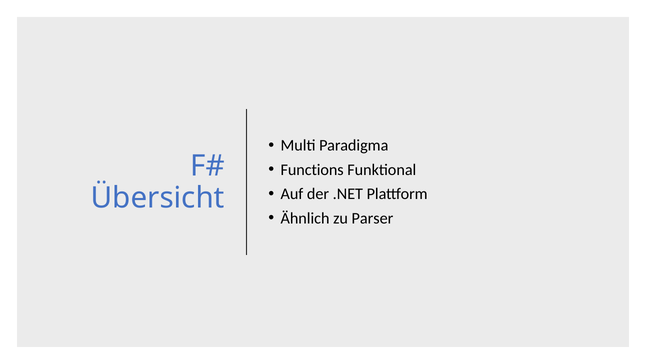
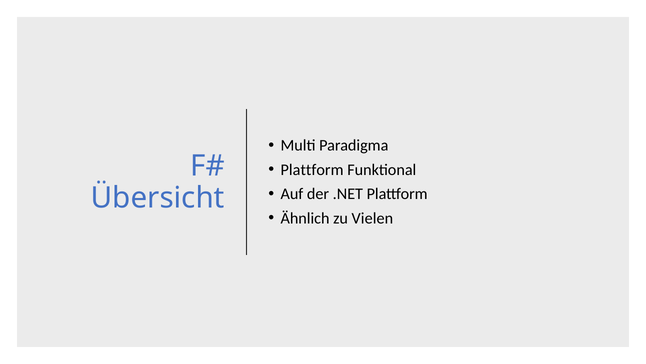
Functions at (312, 169): Functions -> Plattform
Parser: Parser -> Vielen
